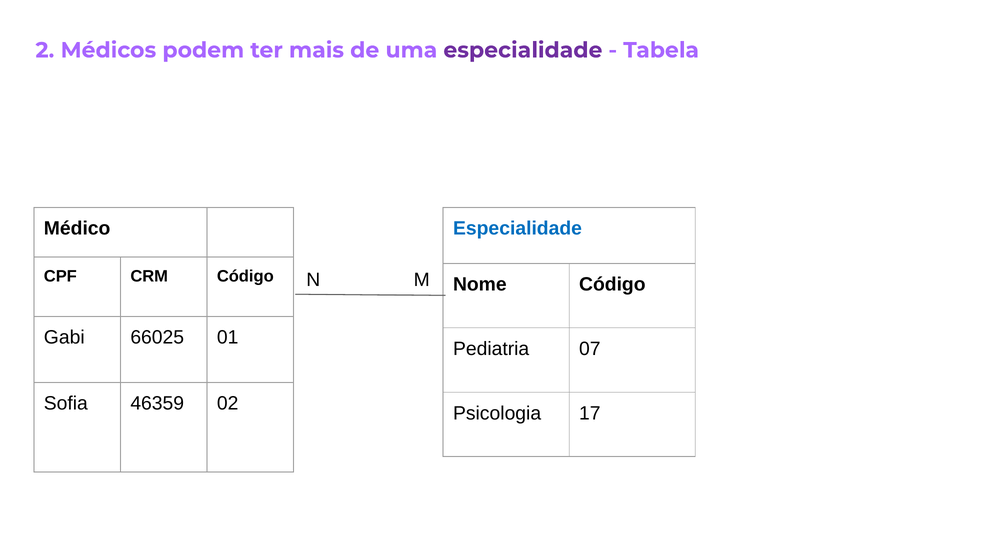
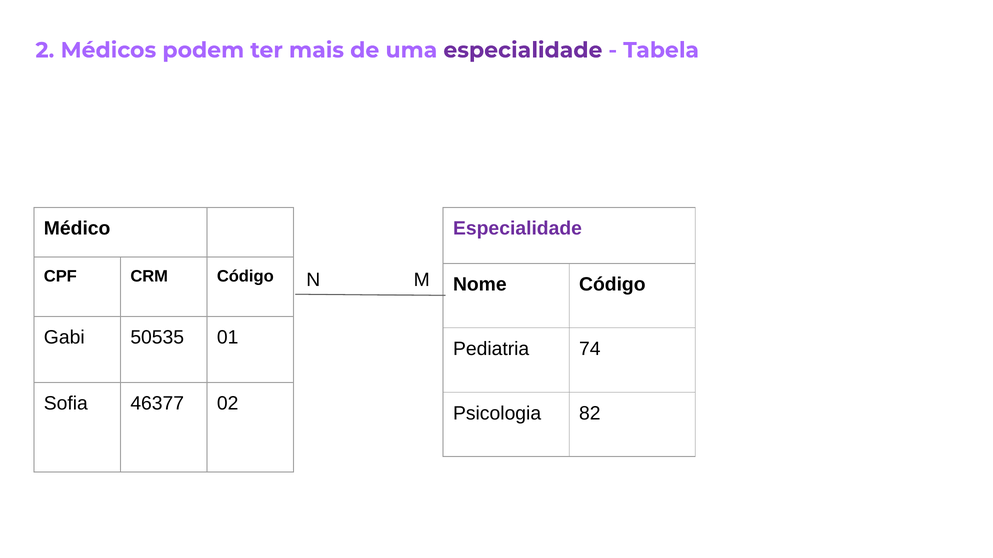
Especialidade at (518, 229) colour: blue -> purple
66025: 66025 -> 50535
07: 07 -> 74
46359: 46359 -> 46377
17: 17 -> 82
